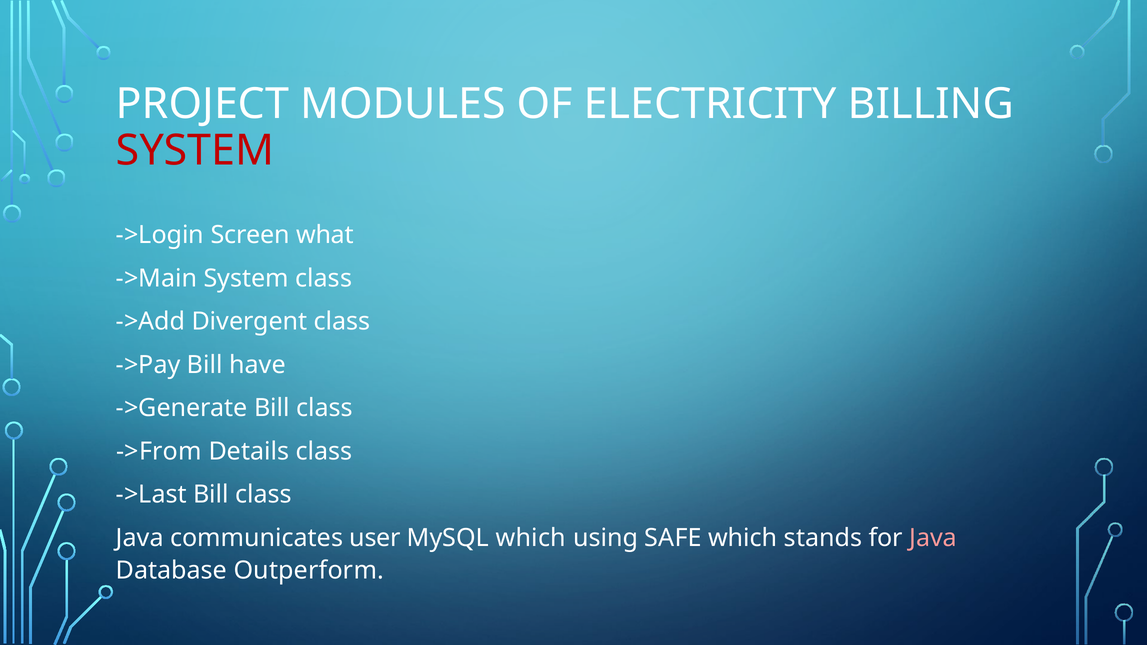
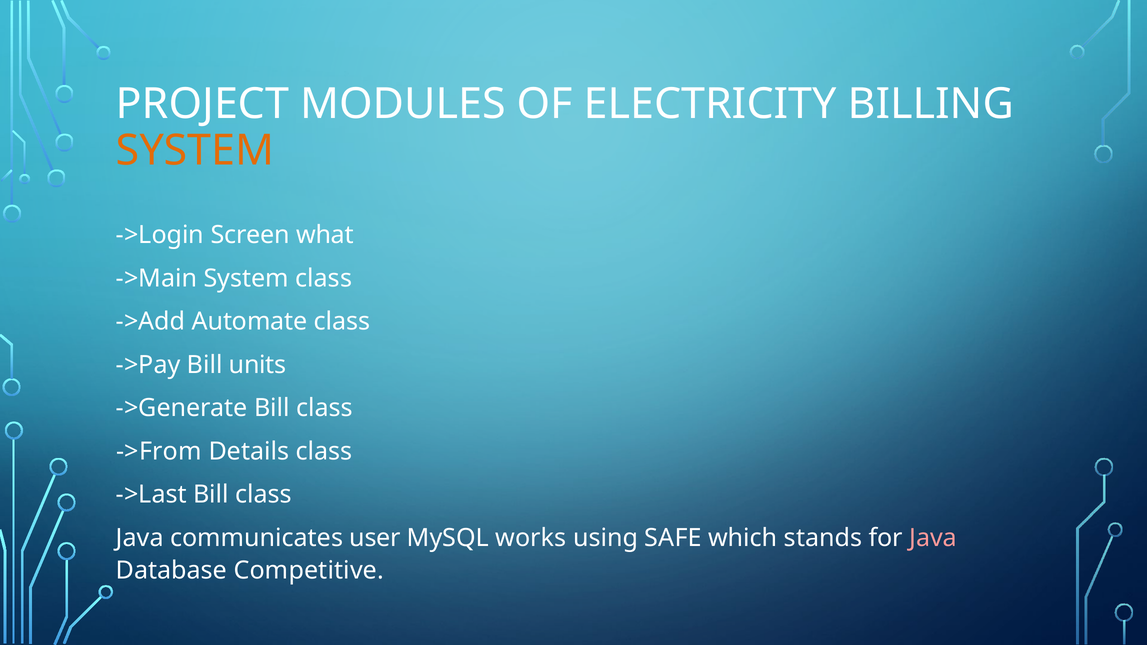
SYSTEM at (195, 151) colour: red -> orange
Divergent: Divergent -> Automate
have: have -> units
MySQL which: which -> works
Outperform: Outperform -> Competitive
